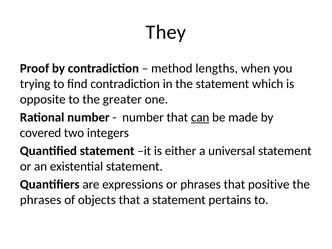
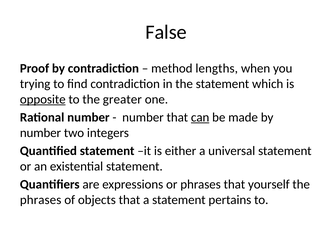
They: They -> False
opposite underline: none -> present
covered at (40, 133): covered -> number
positive: positive -> yourself
